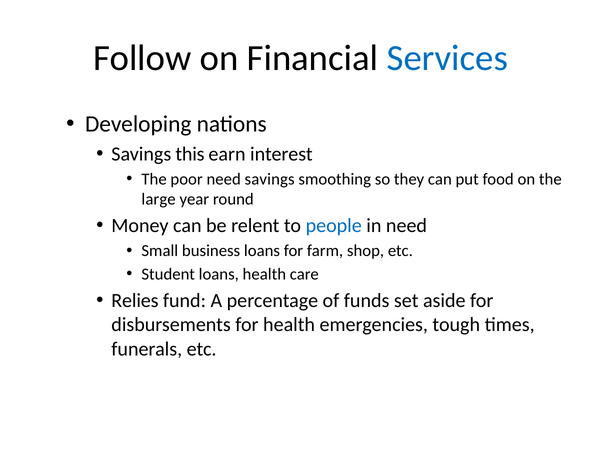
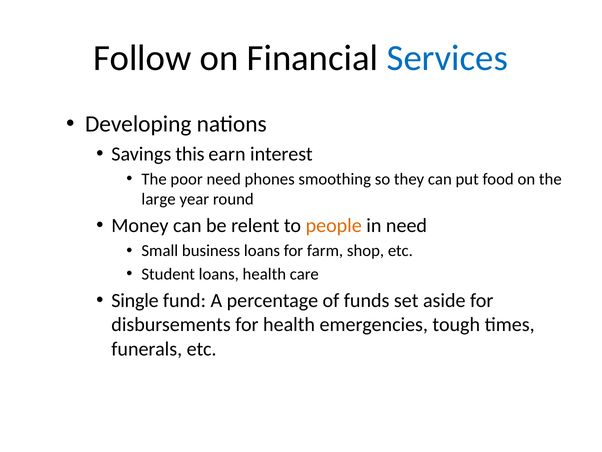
need savings: savings -> phones
people colour: blue -> orange
Relies: Relies -> Single
